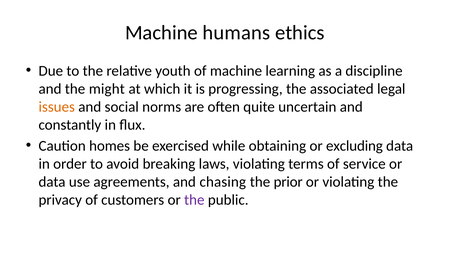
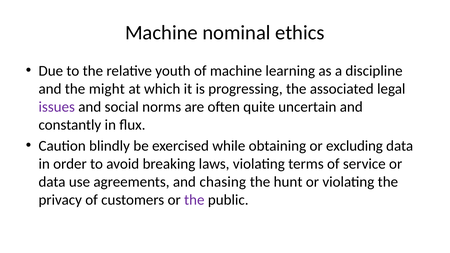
humans: humans -> nominal
issues colour: orange -> purple
homes: homes -> blindly
prior: prior -> hunt
